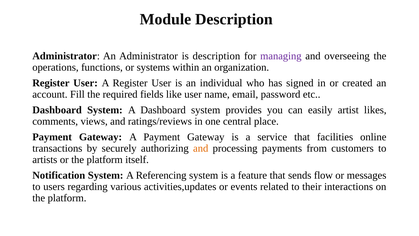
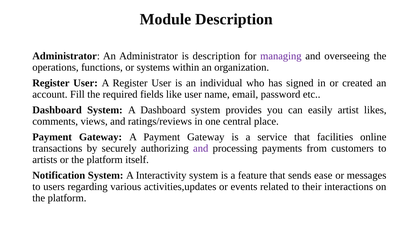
and at (201, 148) colour: orange -> purple
Referencing: Referencing -> Interactivity
flow: flow -> ease
